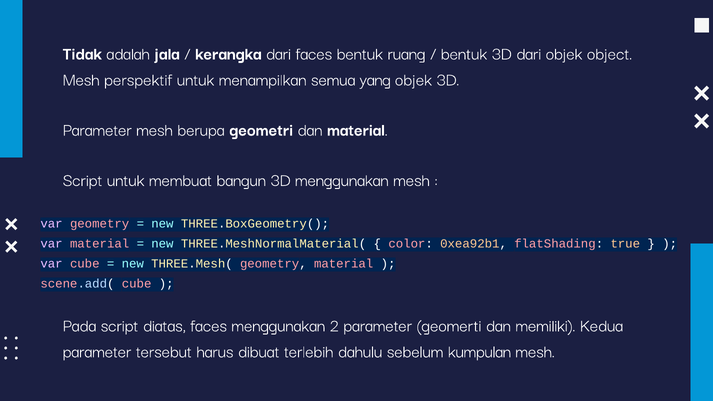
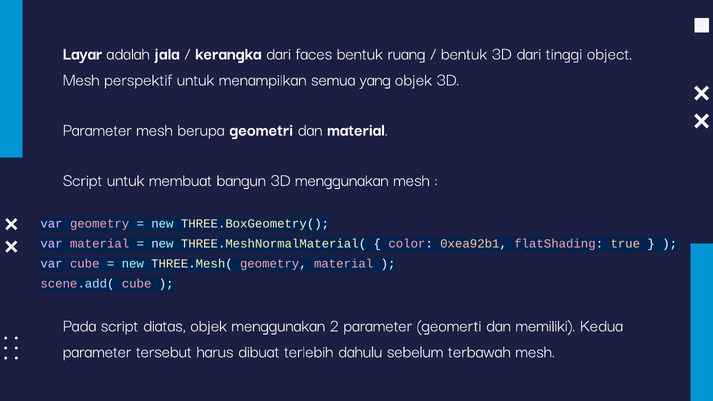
Tidak: Tidak -> Layar
dari objek: objek -> tinggi
diatas faces: faces -> objek
kumpulan: kumpulan -> terbawah
